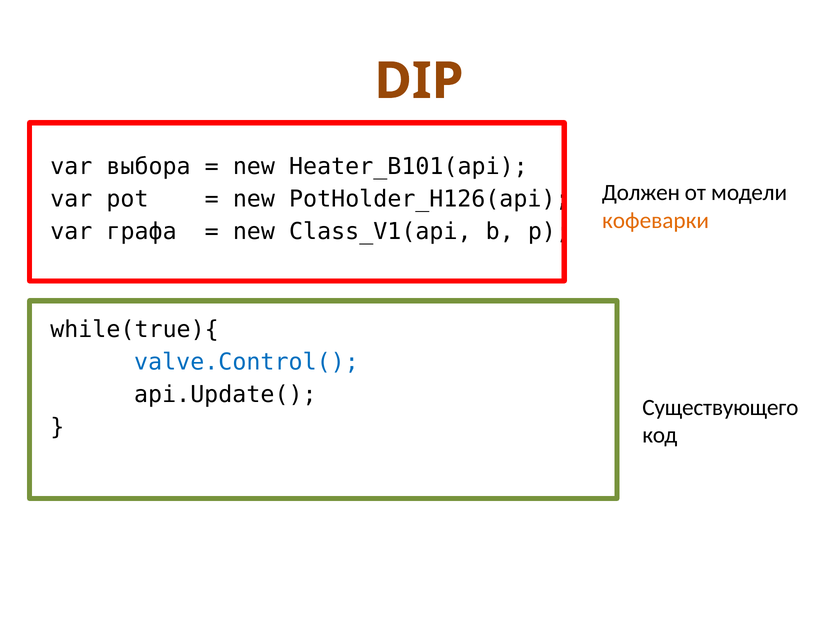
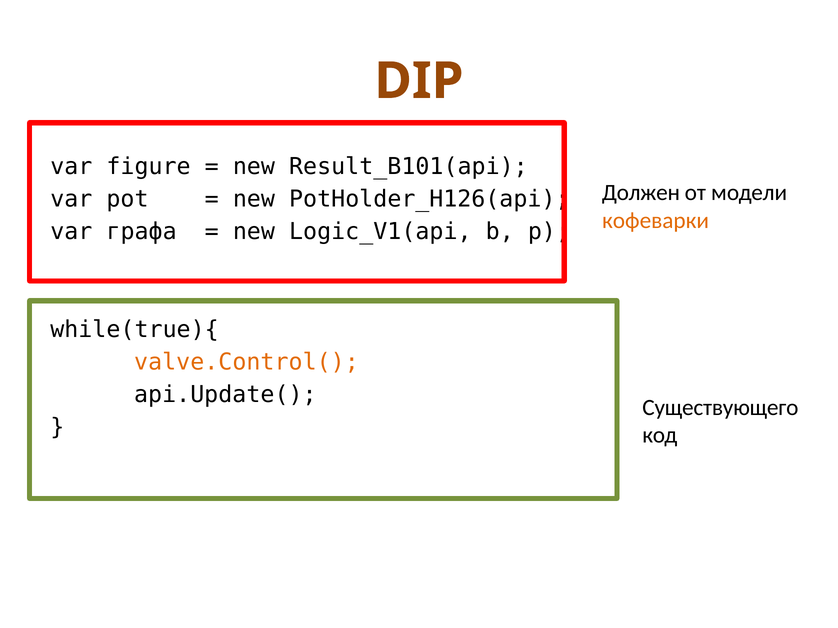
выбора: выбора -> figure
Heater_B101(api: Heater_B101(api -> Result_B101(api
Class_V1(api: Class_V1(api -> Logic_V1(api
valve.Control( colour: blue -> orange
